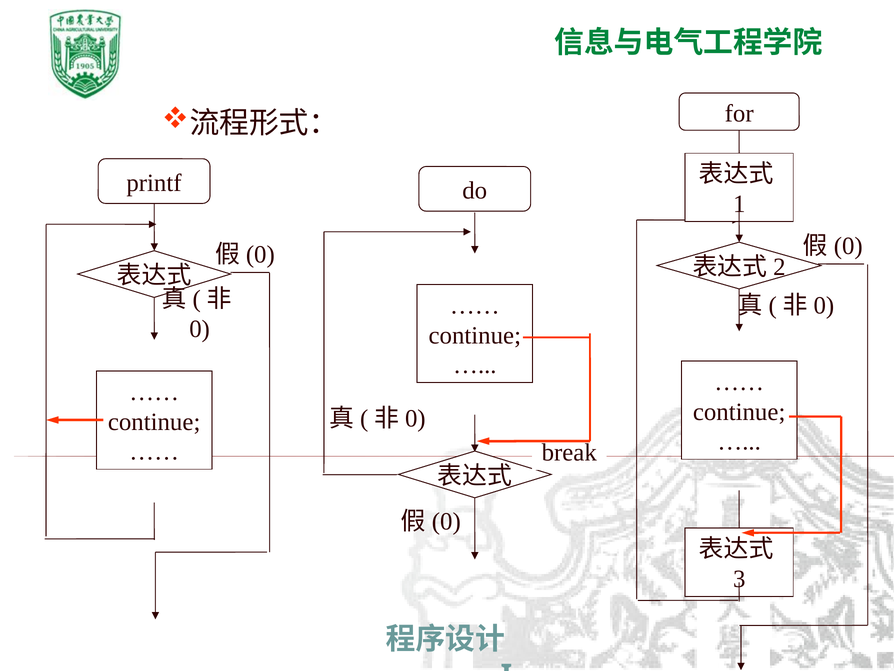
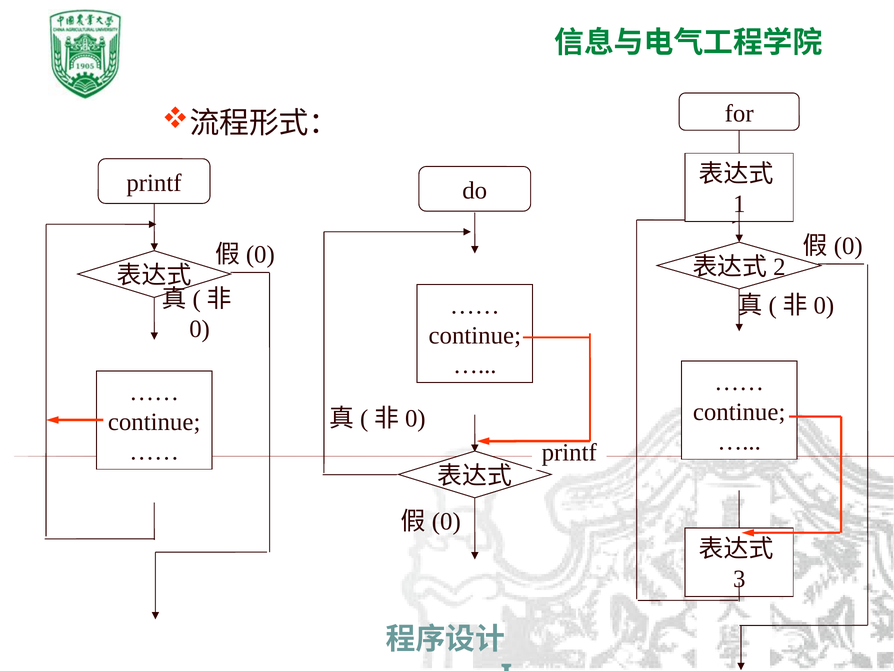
break at (569, 452): break -> printf
